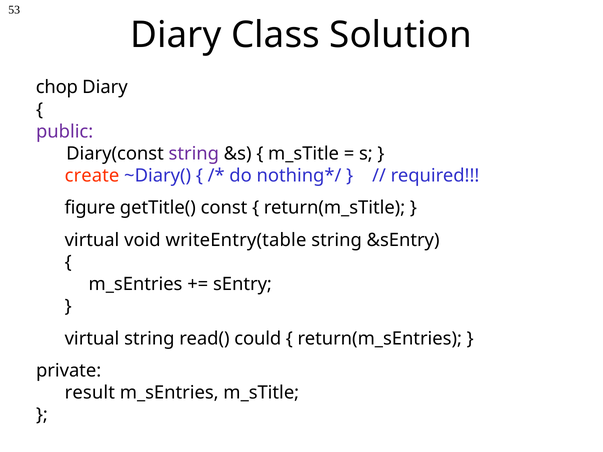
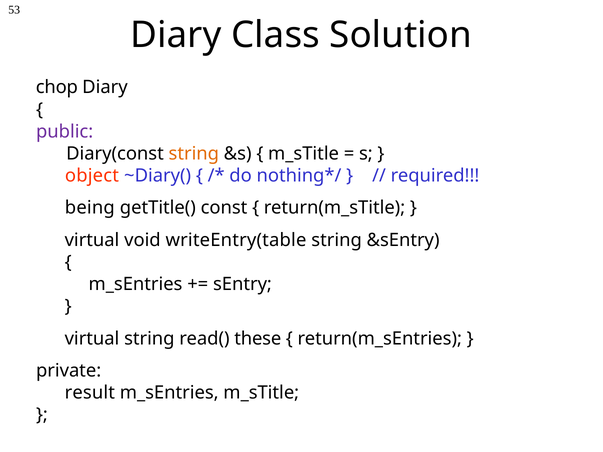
string at (194, 154) colour: purple -> orange
create: create -> object
figure: figure -> being
could: could -> these
